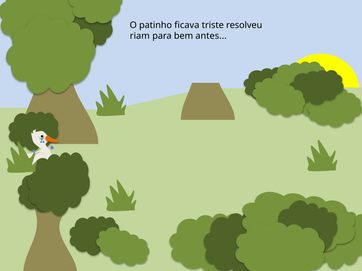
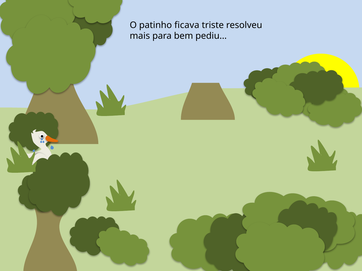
riam: riam -> mais
antes: antes -> pediu
